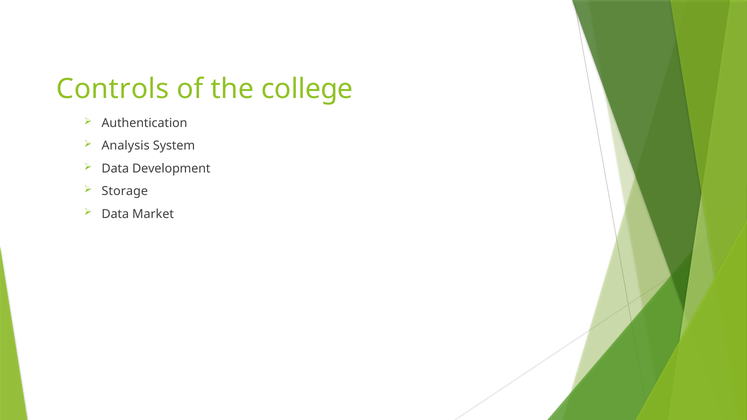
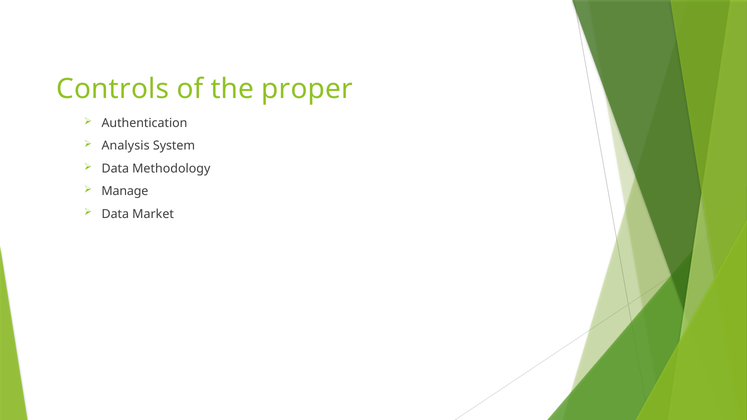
college: college -> proper
Development: Development -> Methodology
Storage: Storage -> Manage
